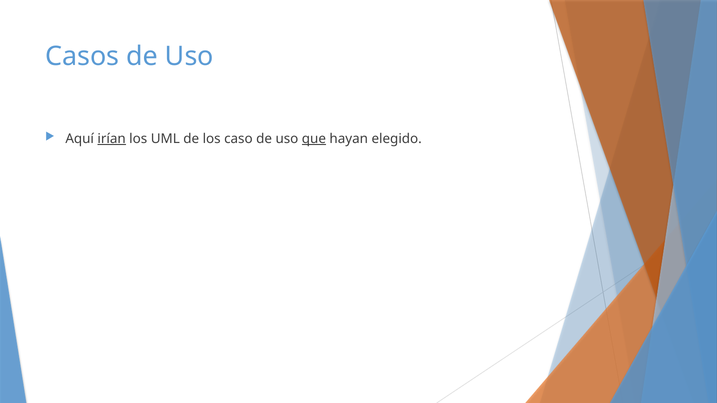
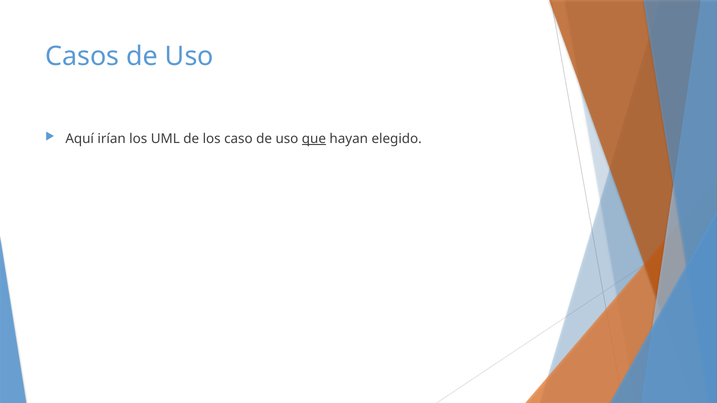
irían underline: present -> none
